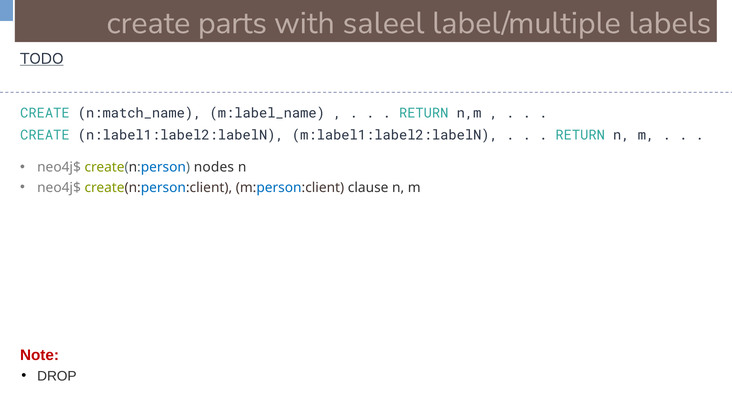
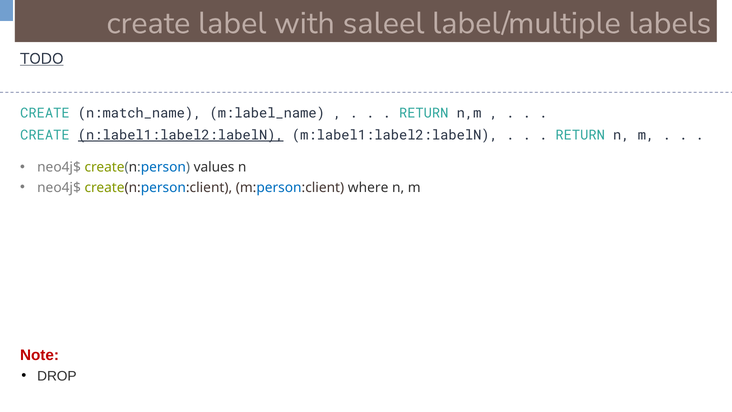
parts: parts -> label
n:label1:label2:labelN underline: none -> present
nodes: nodes -> values
clause: clause -> where
